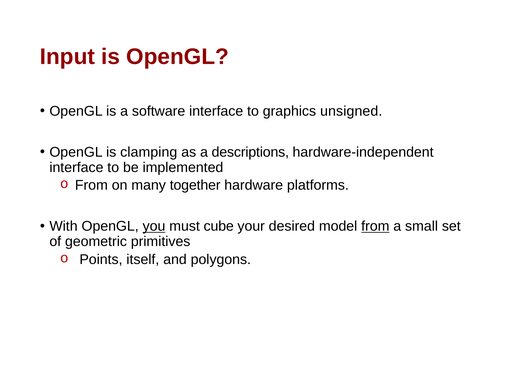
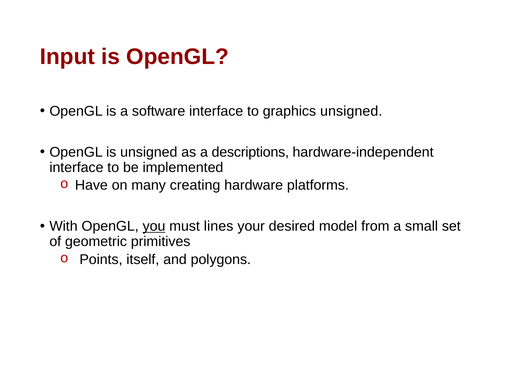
is clamping: clamping -> unsigned
From at (91, 185): From -> Have
together: together -> creating
cube: cube -> lines
from at (375, 226) underline: present -> none
